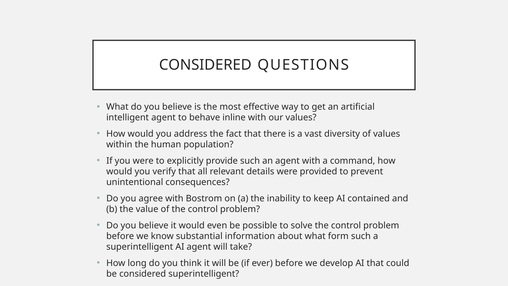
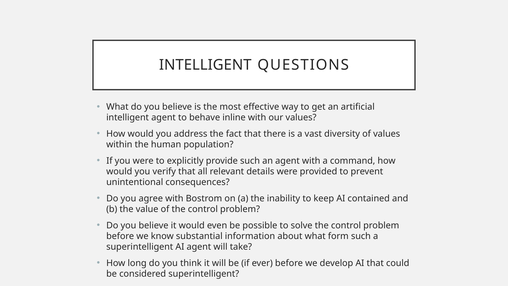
CONSIDERED at (205, 65): CONSIDERED -> INTELLIGENT
